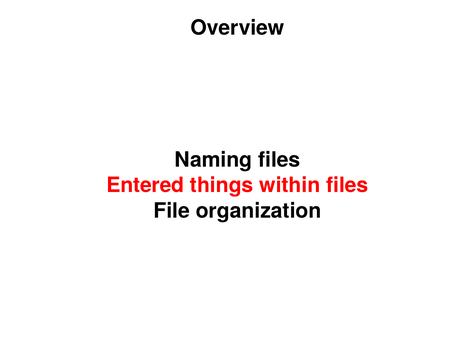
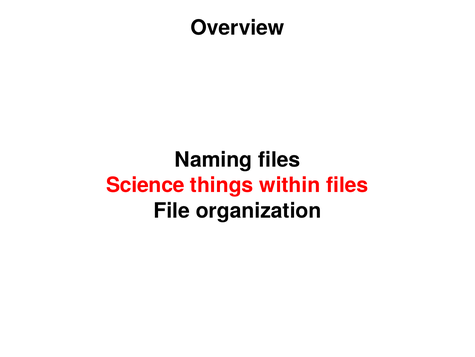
Entered: Entered -> Science
